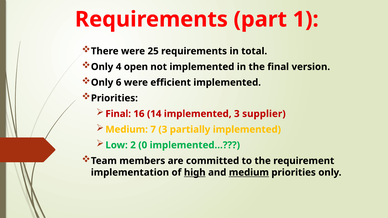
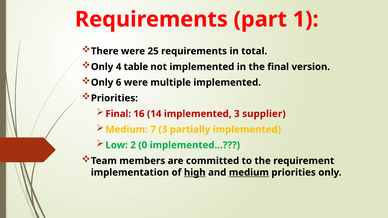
open: open -> table
efficient: efficient -> multiple
